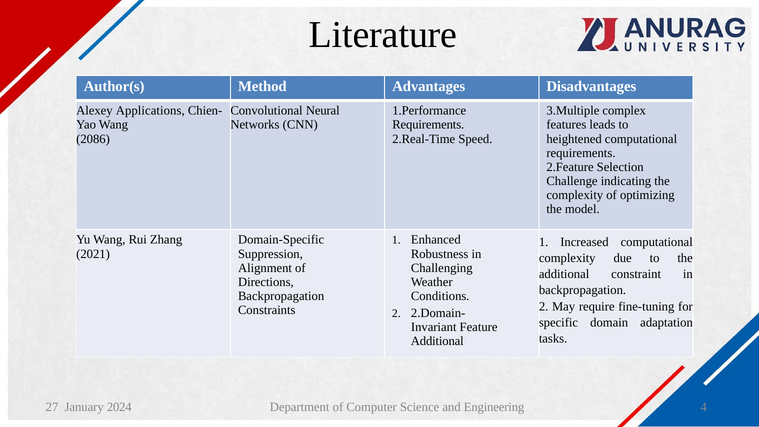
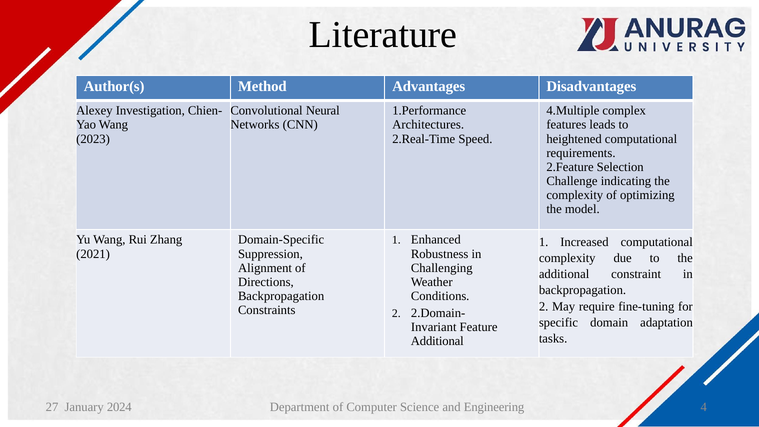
Applications: Applications -> Investigation
3.Multiple: 3.Multiple -> 4.Multiple
Requirements at (428, 125): Requirements -> Architectures
2086: 2086 -> 2023
